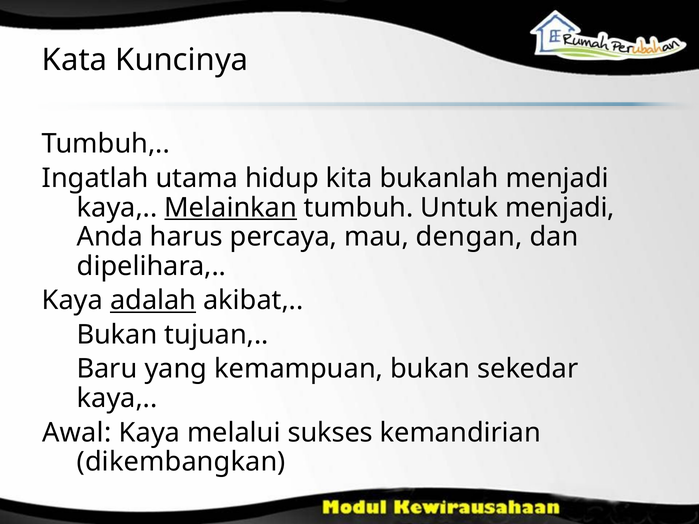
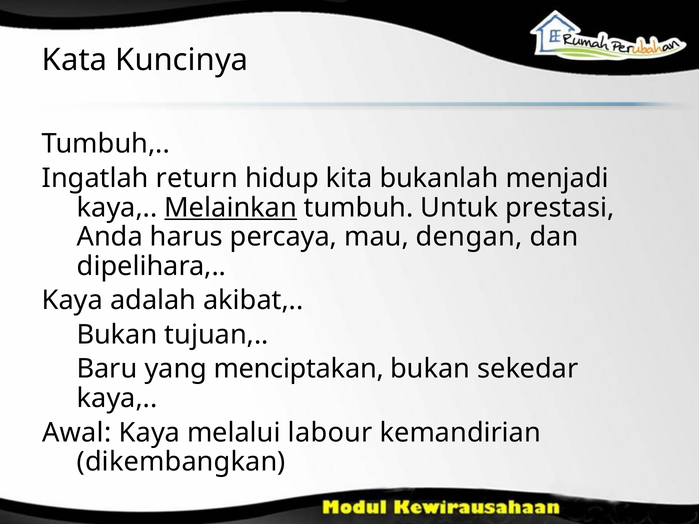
utama: utama -> return
Untuk menjadi: menjadi -> prestasi
adalah underline: present -> none
kemampuan: kemampuan -> menciptakan
sukses: sukses -> labour
